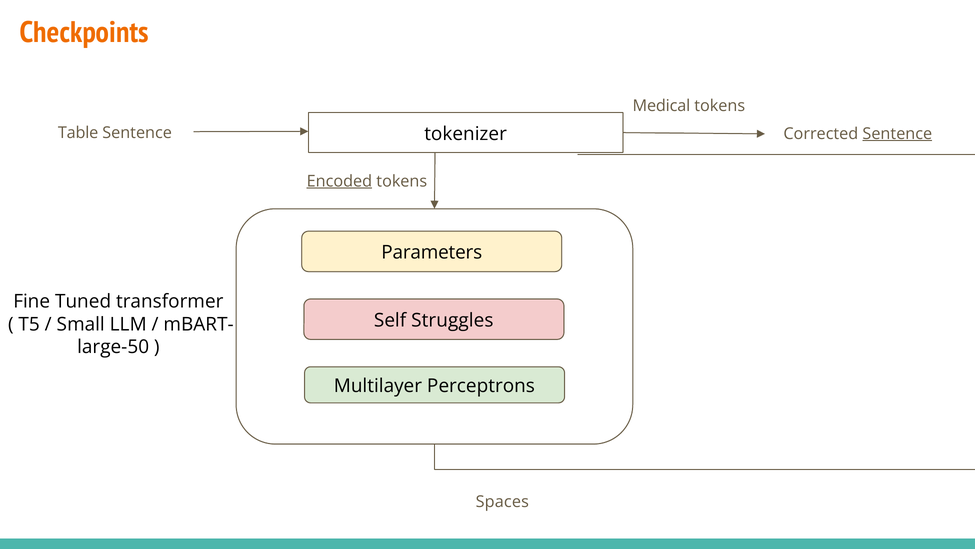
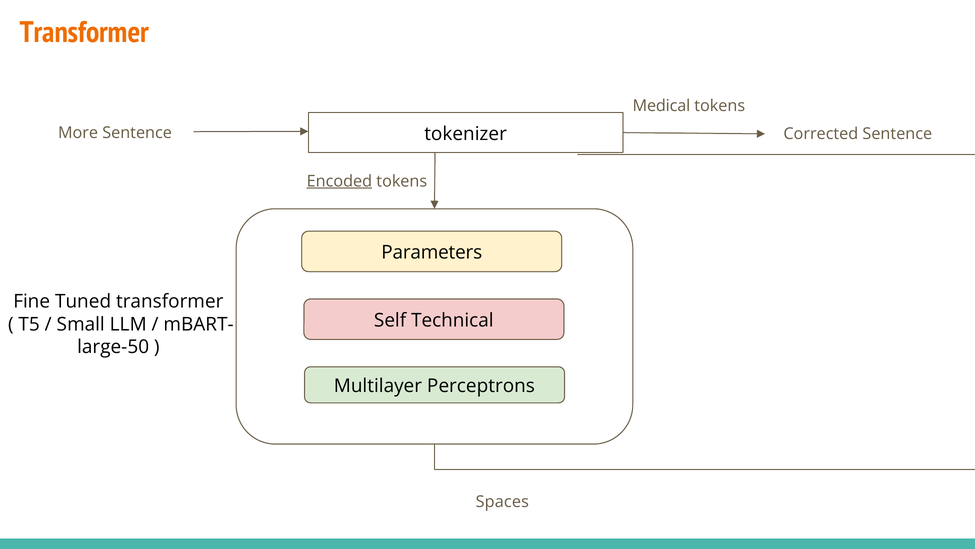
Checkpoints at (84, 32): Checkpoints -> Transformer
Table: Table -> More
Sentence at (897, 134) underline: present -> none
Struggles: Struggles -> Technical
